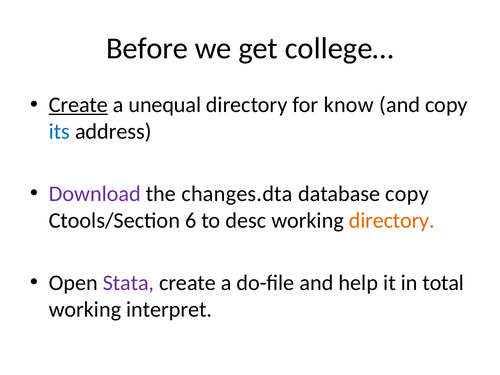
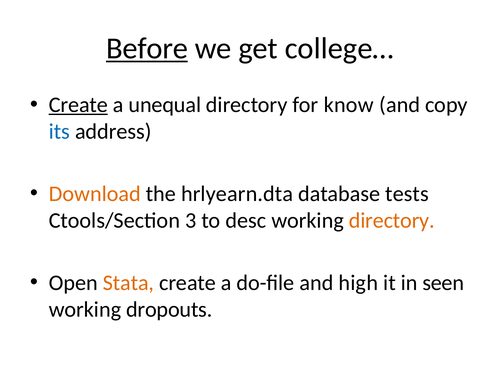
Before underline: none -> present
Download colour: purple -> orange
changes.dta: changes.dta -> hrlyearn.dta
database copy: copy -> tests
6: 6 -> 3
Stata colour: purple -> orange
help: help -> high
total: total -> seen
interpret: interpret -> dropouts
